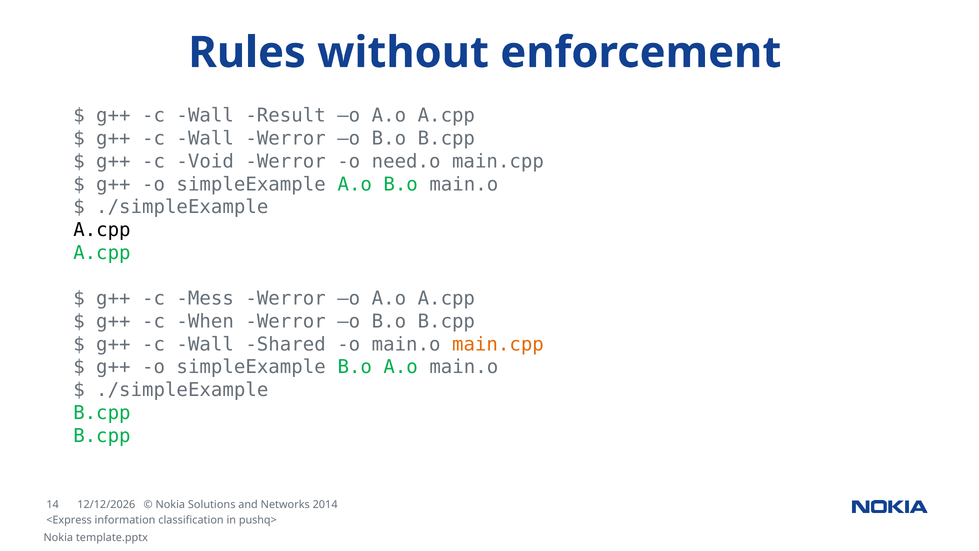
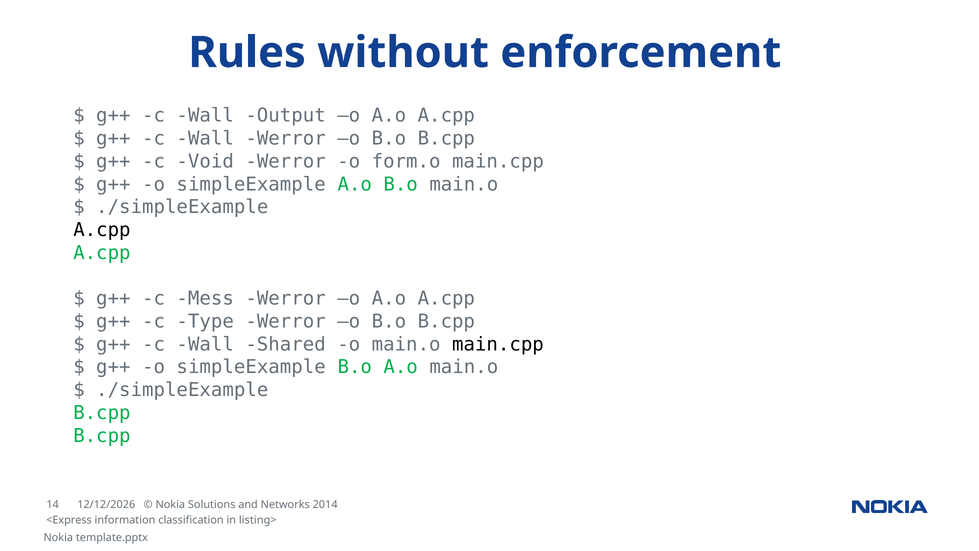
Result: Result -> Output
need.o: need.o -> form.o
When: When -> Type
main.cpp at (498, 344) colour: orange -> black
pushq>: pushq> -> listing>
